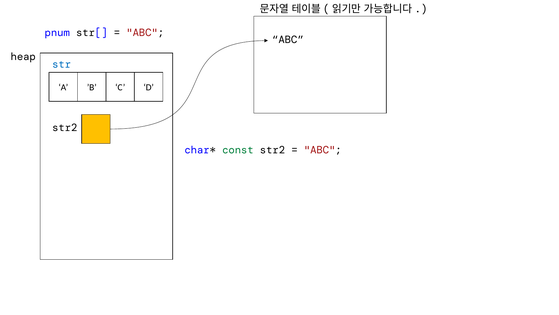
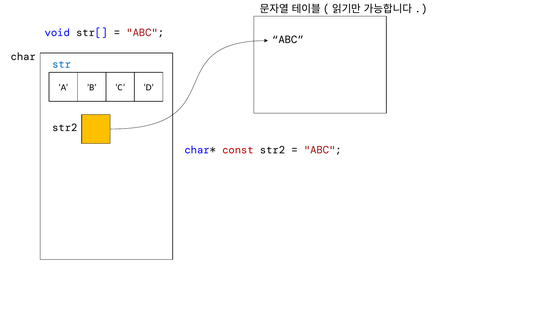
pnum: pnum -> void
heap: heap -> char
const colour: green -> red
